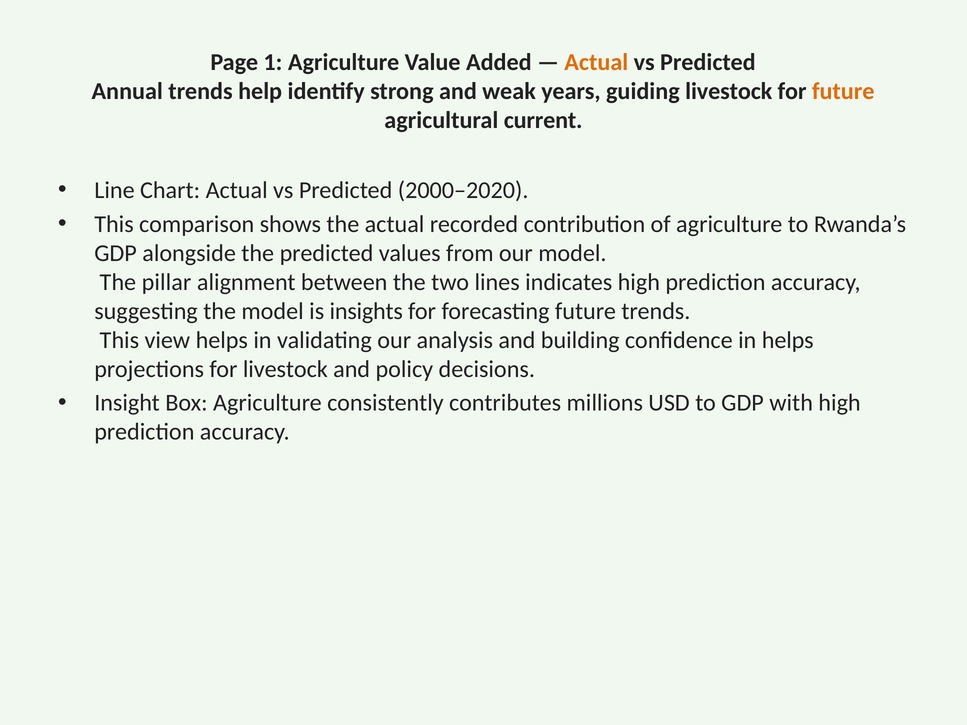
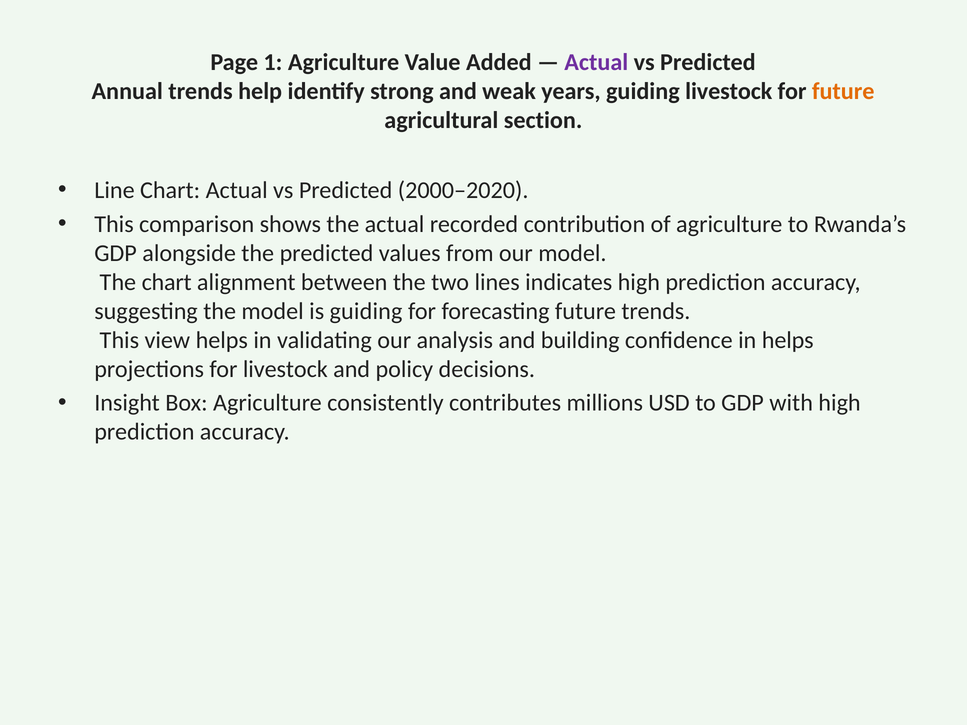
Actual at (596, 62) colour: orange -> purple
current: current -> section
The pillar: pillar -> chart
is insights: insights -> guiding
